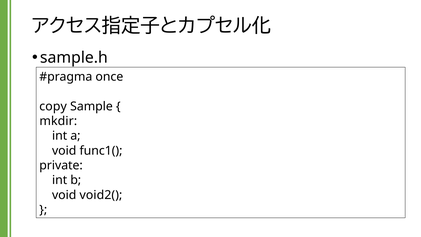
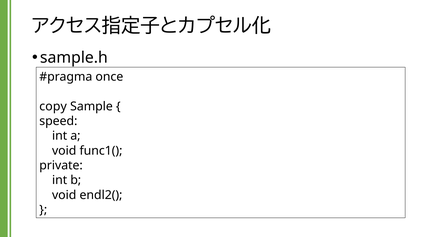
mkdir: mkdir -> speed
void2(: void2( -> endl2(
